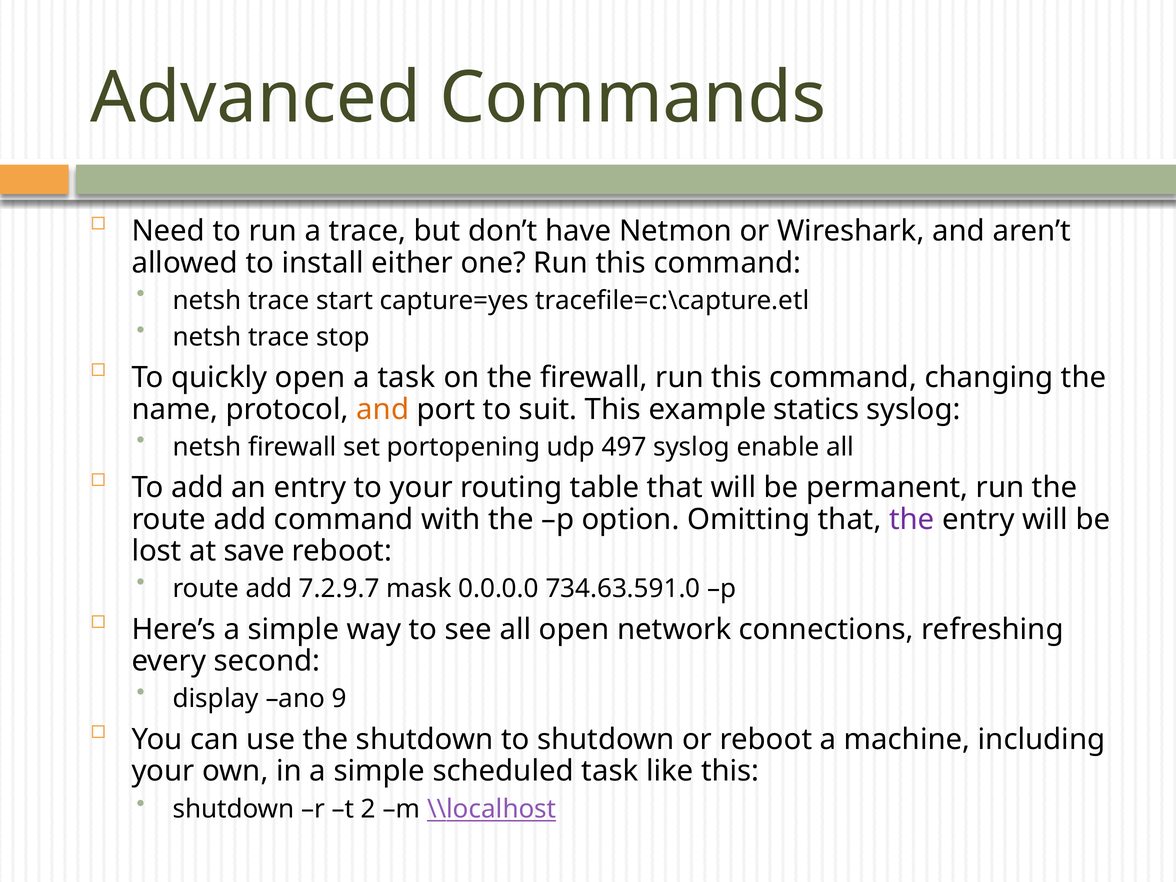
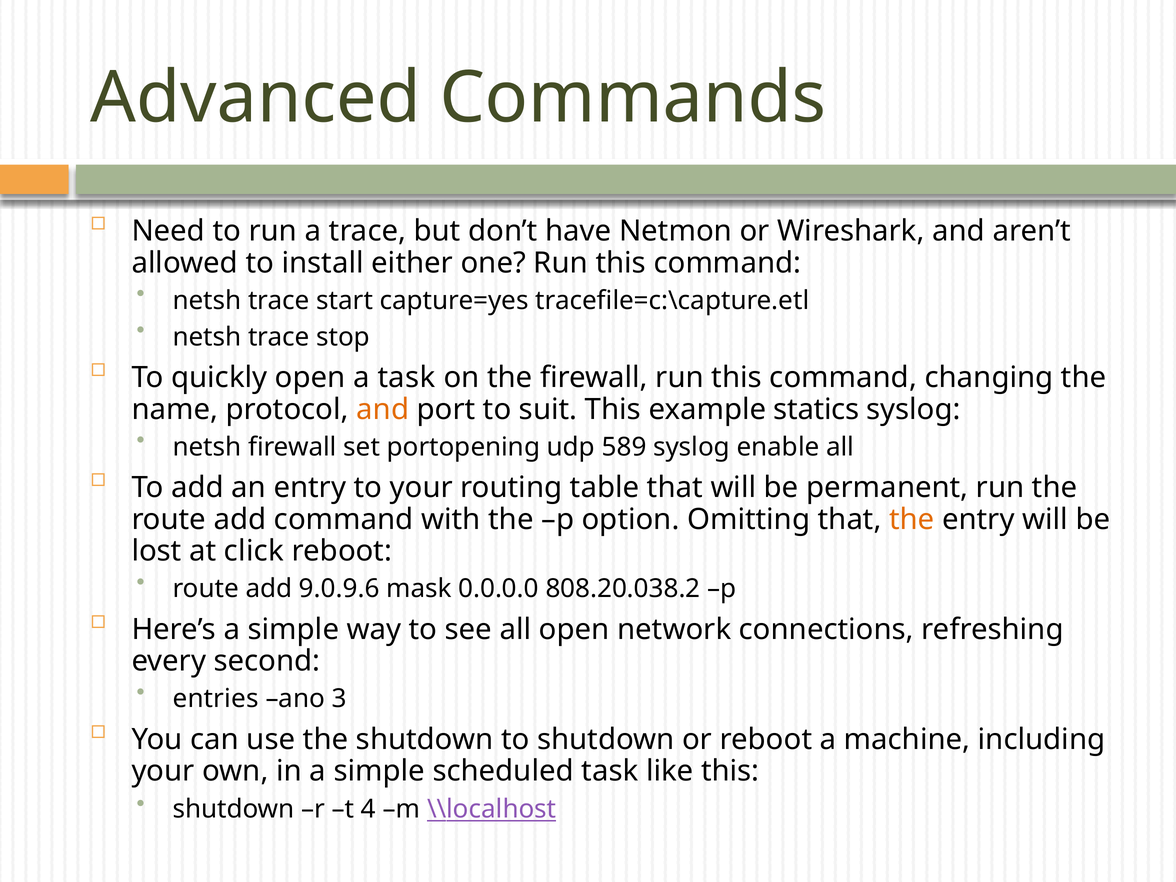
497: 497 -> 589
the at (912, 519) colour: purple -> orange
save: save -> click
7.2.9.7: 7.2.9.7 -> 9.0.9.6
734.63.591.0: 734.63.591.0 -> 808.20.038.2
display: display -> entries
9: 9 -> 3
2: 2 -> 4
